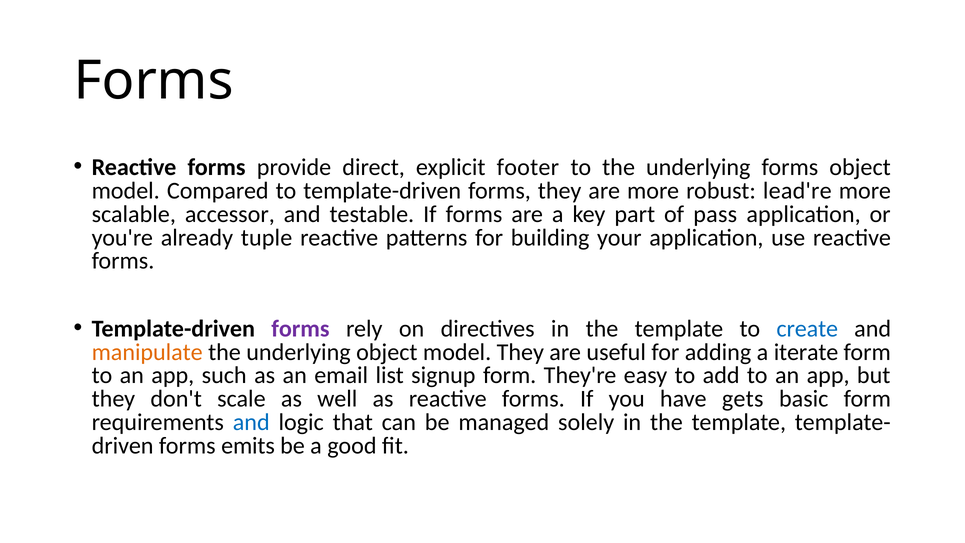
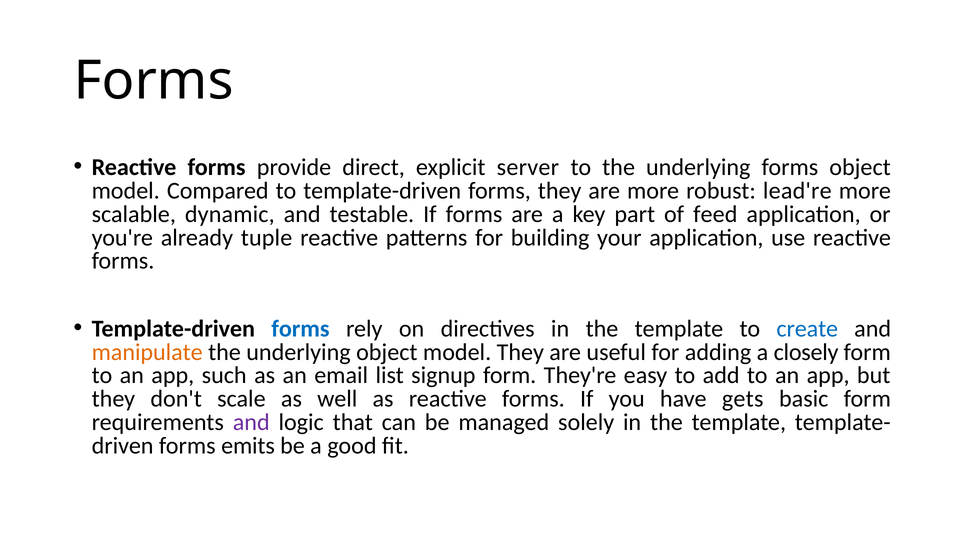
footer: footer -> server
accessor: accessor -> dynamic
pass: pass -> feed
forms at (300, 328) colour: purple -> blue
iterate: iterate -> closely
and at (251, 422) colour: blue -> purple
